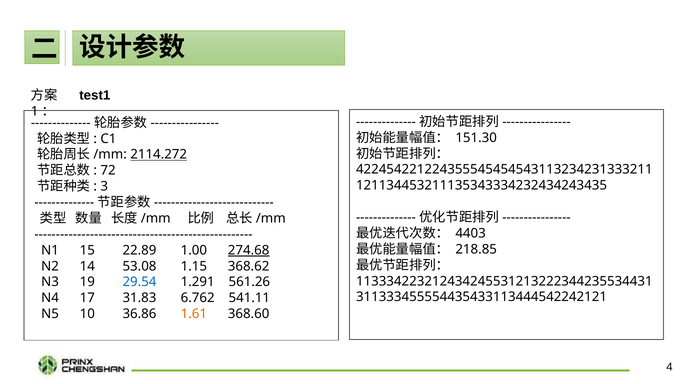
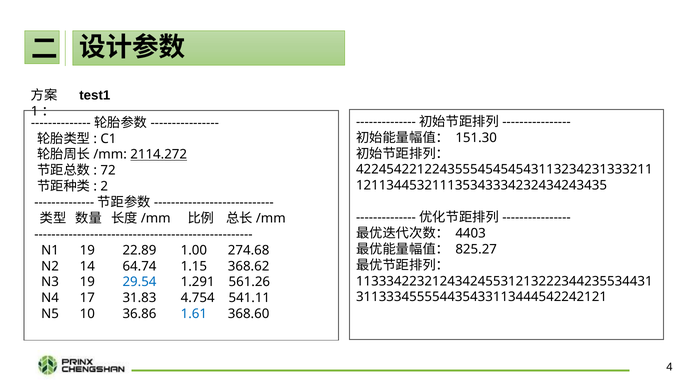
3: 3 -> 2
218.85: 218.85 -> 825.27
N1 15: 15 -> 19
274.68 underline: present -> none
53.08: 53.08 -> 64.74
6.762: 6.762 -> 4.754
1.61 colour: orange -> blue
